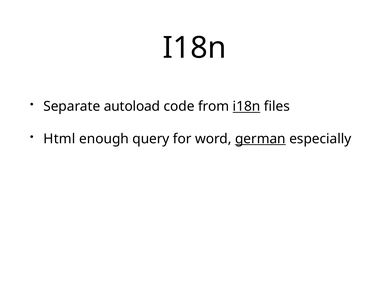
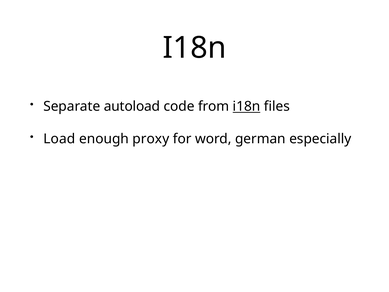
Html: Html -> Load
query: query -> proxy
german underline: present -> none
